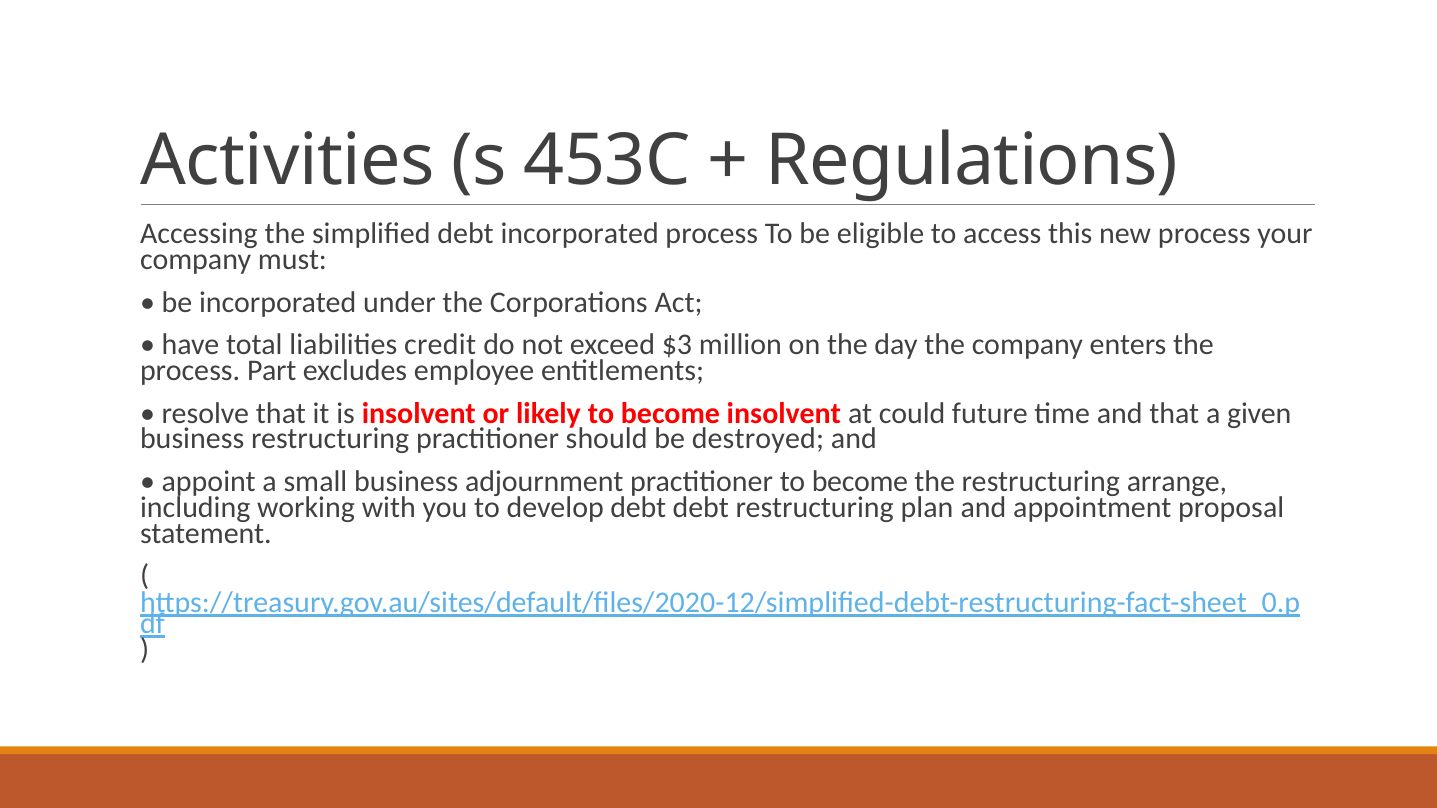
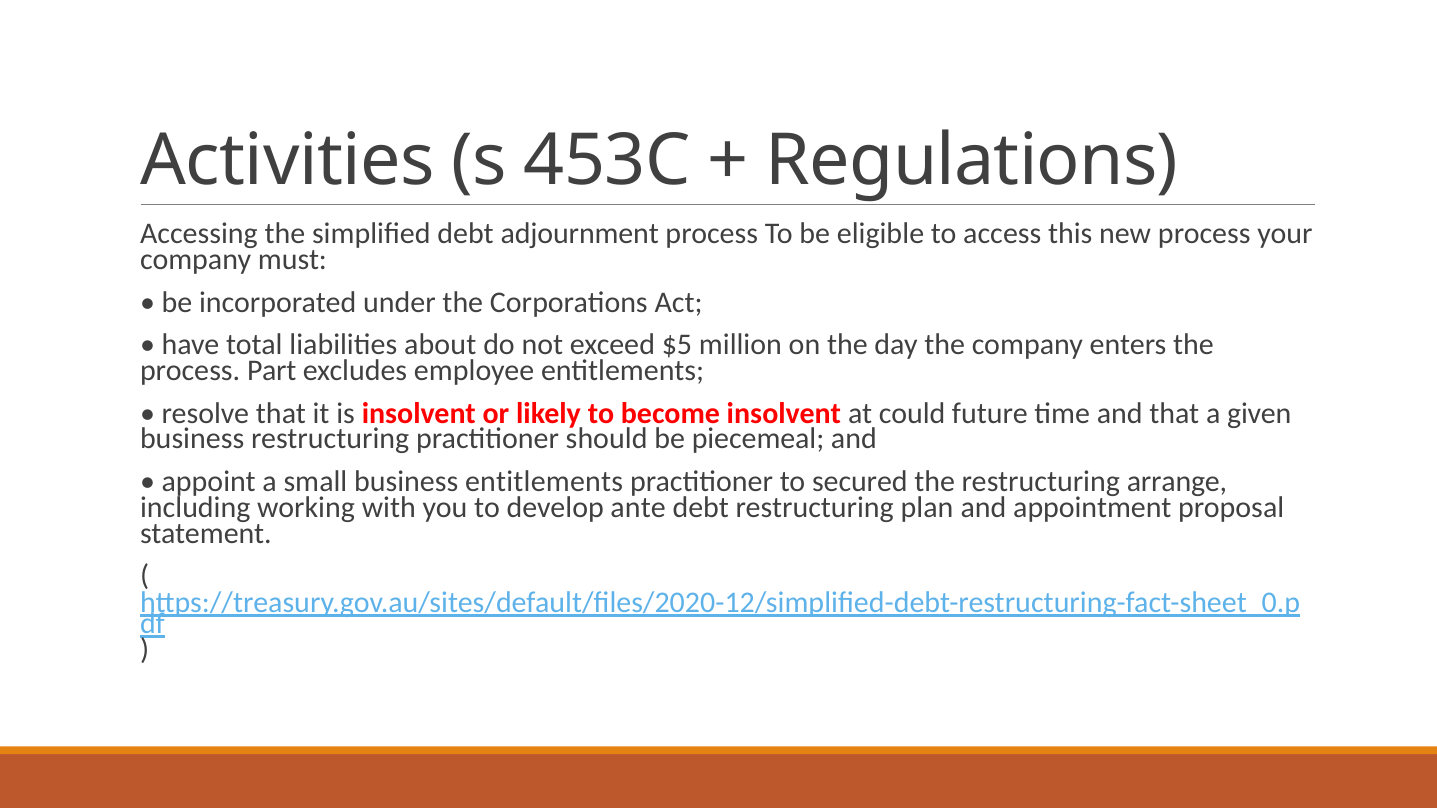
debt incorporated: incorporated -> adjournment
credit: credit -> about
$3: $3 -> $5
destroyed: destroyed -> piecemeal
business adjournment: adjournment -> entitlements
practitioner to become: become -> secured
develop debt: debt -> ante
